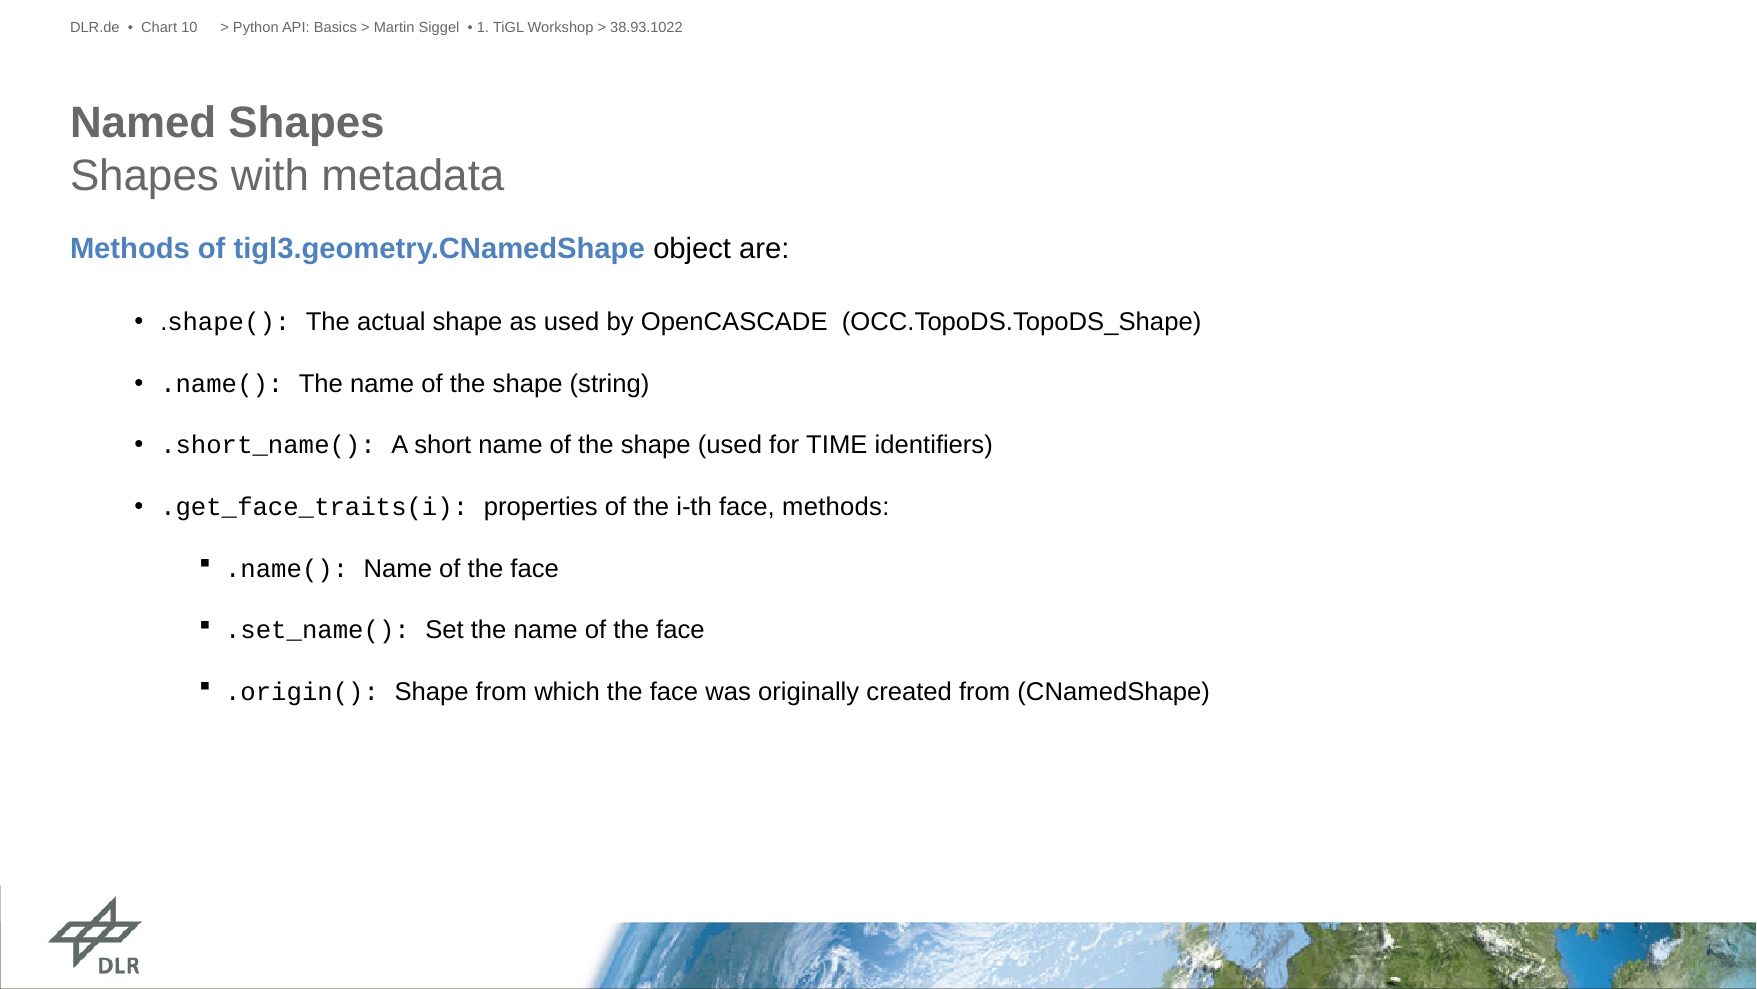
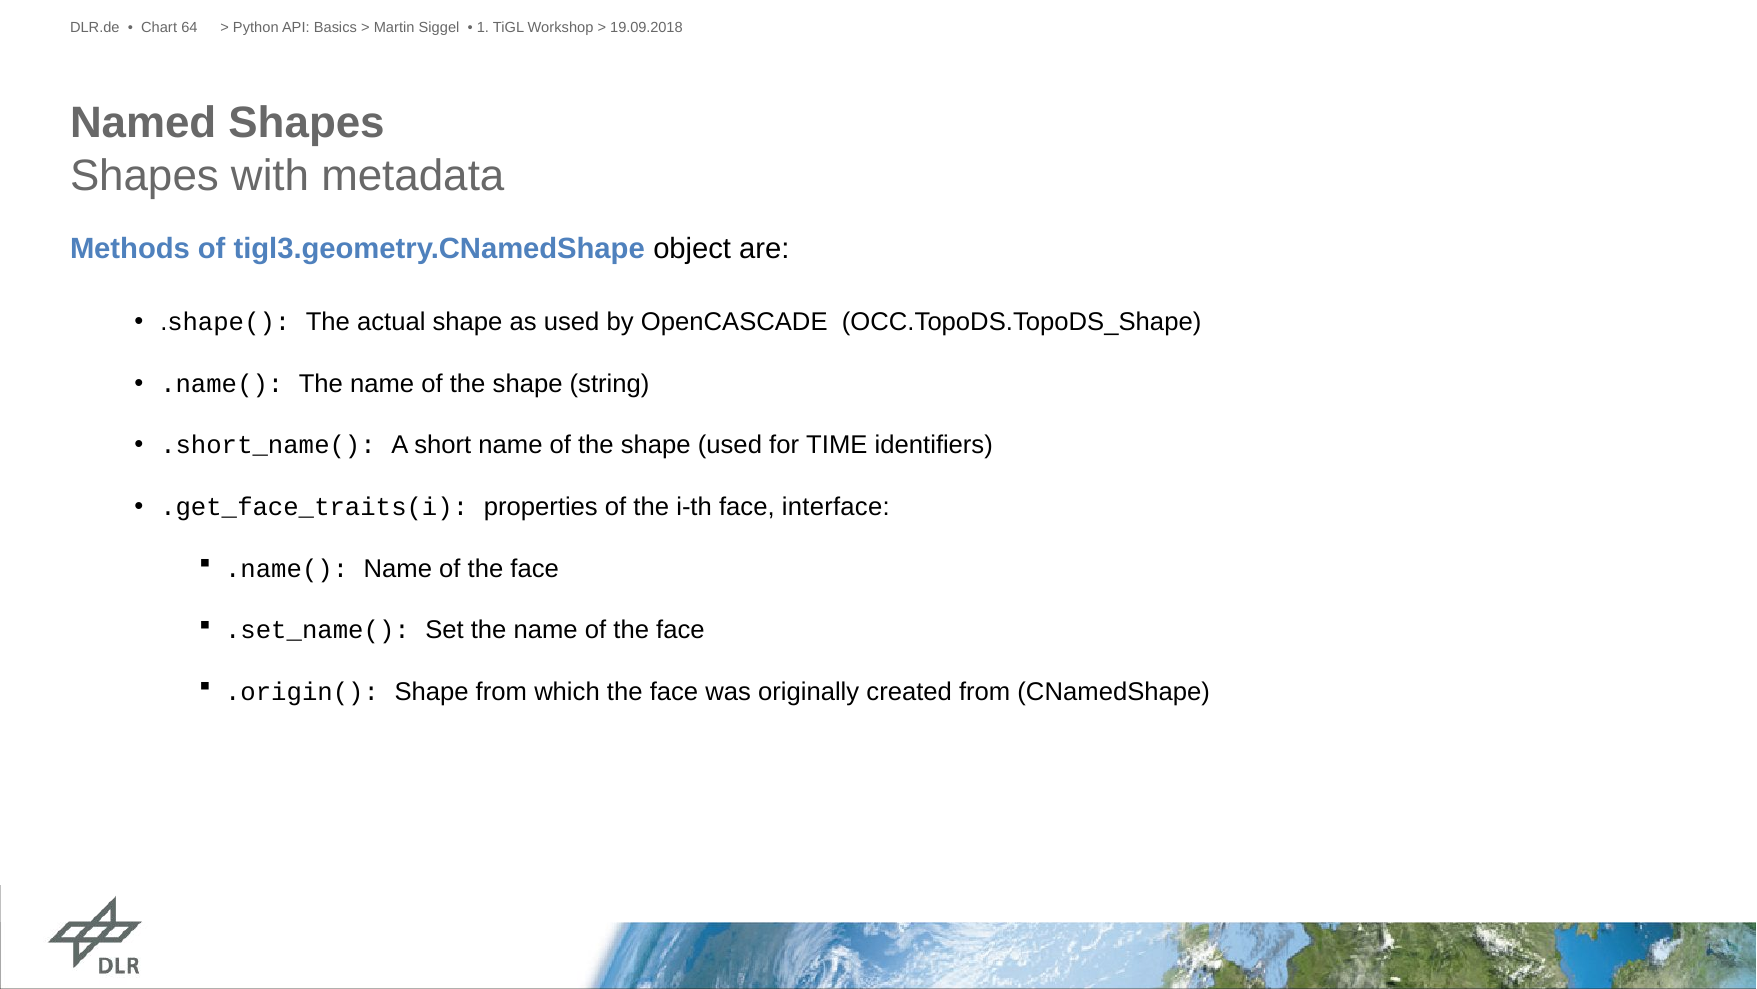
10: 10 -> 64
38.93.1022: 38.93.1022 -> 19.09.2018
face methods: methods -> interface
